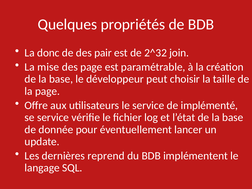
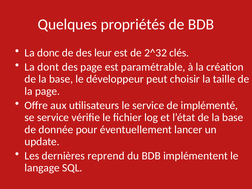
pair: pair -> leur
join: join -> clés
mise: mise -> dont
